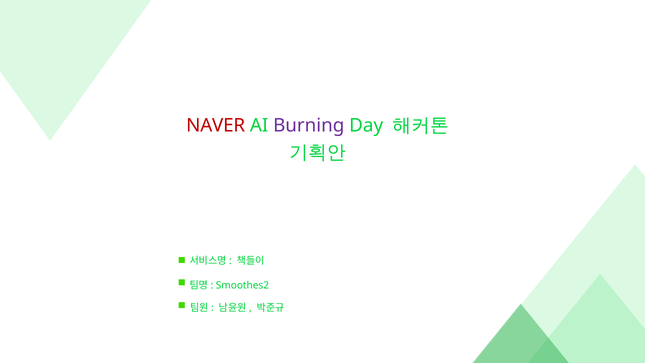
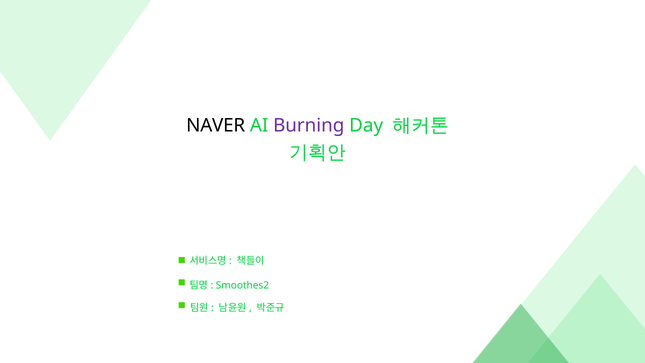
NAVER colour: red -> black
